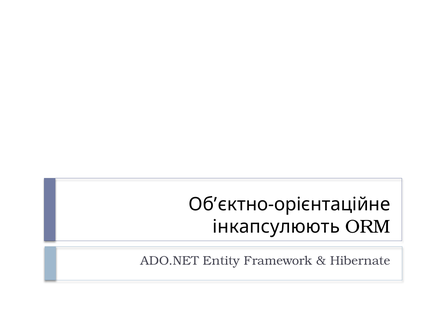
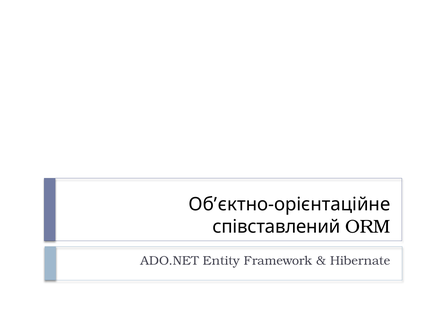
інкапсулюють: інкапсулюють -> співставлений
